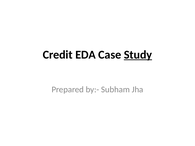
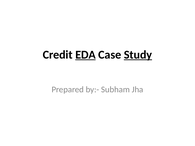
EDA underline: none -> present
